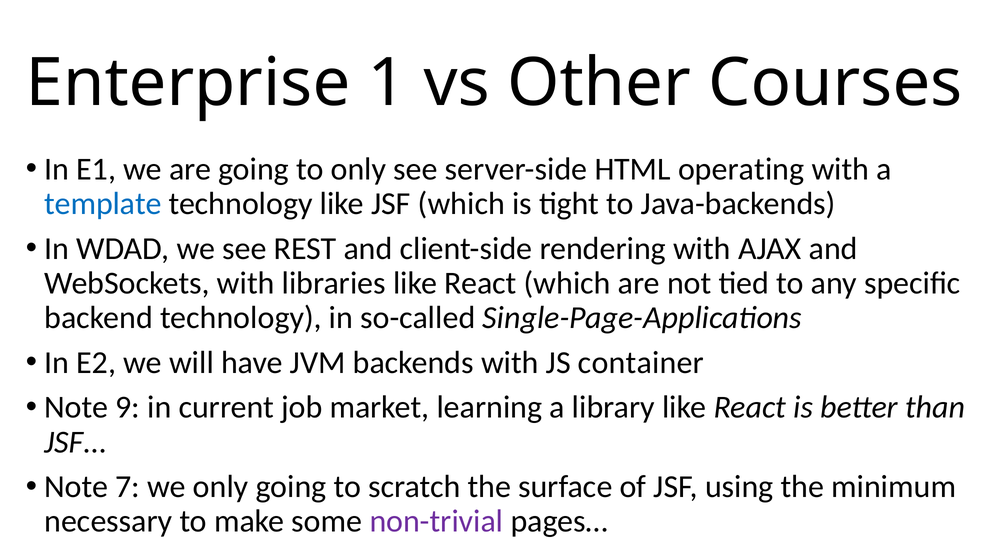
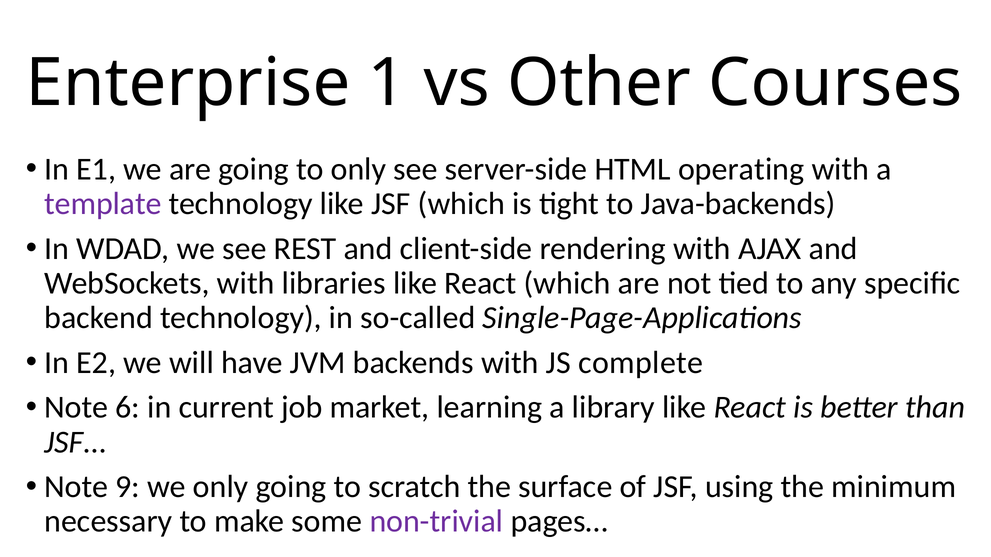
template colour: blue -> purple
container: container -> complete
9: 9 -> 6
7: 7 -> 9
